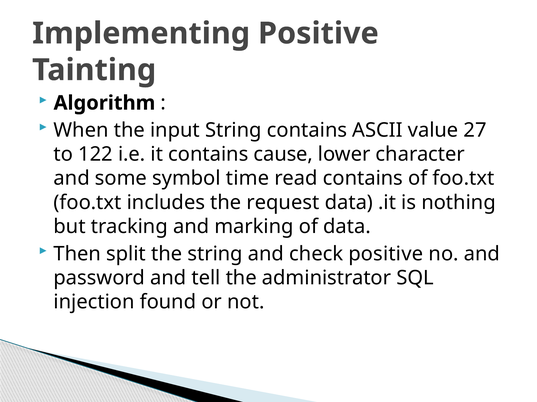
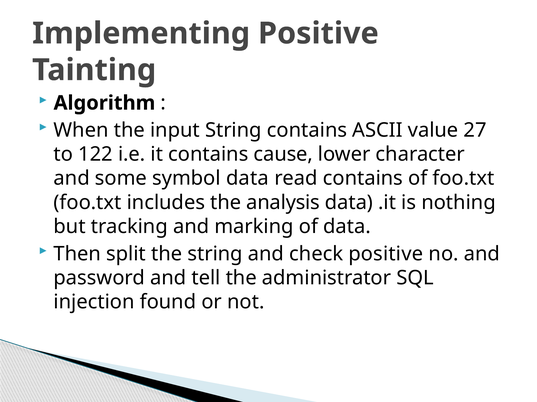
symbol time: time -> data
request: request -> analysis
